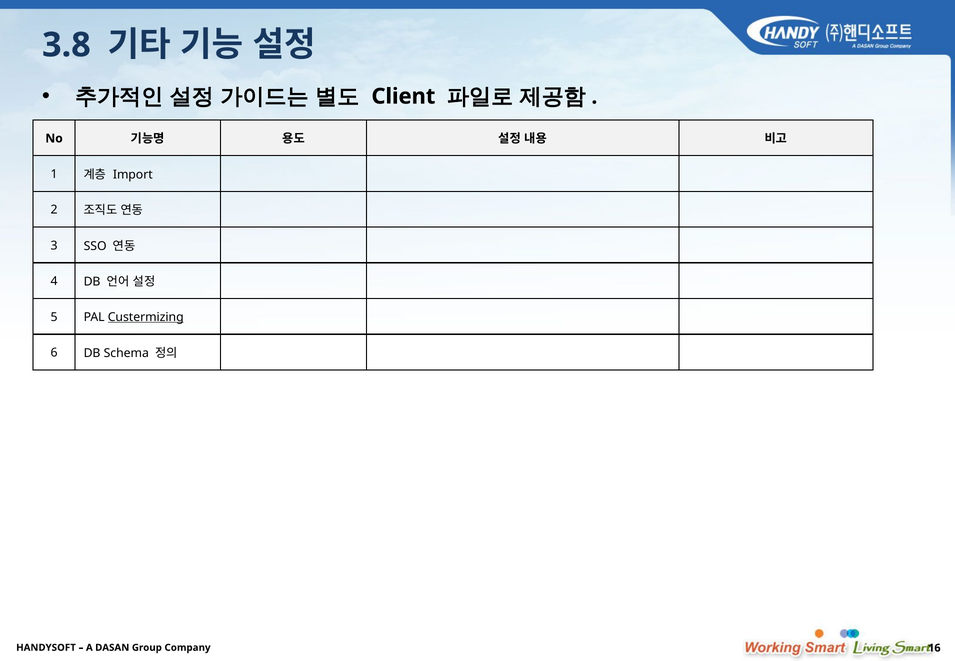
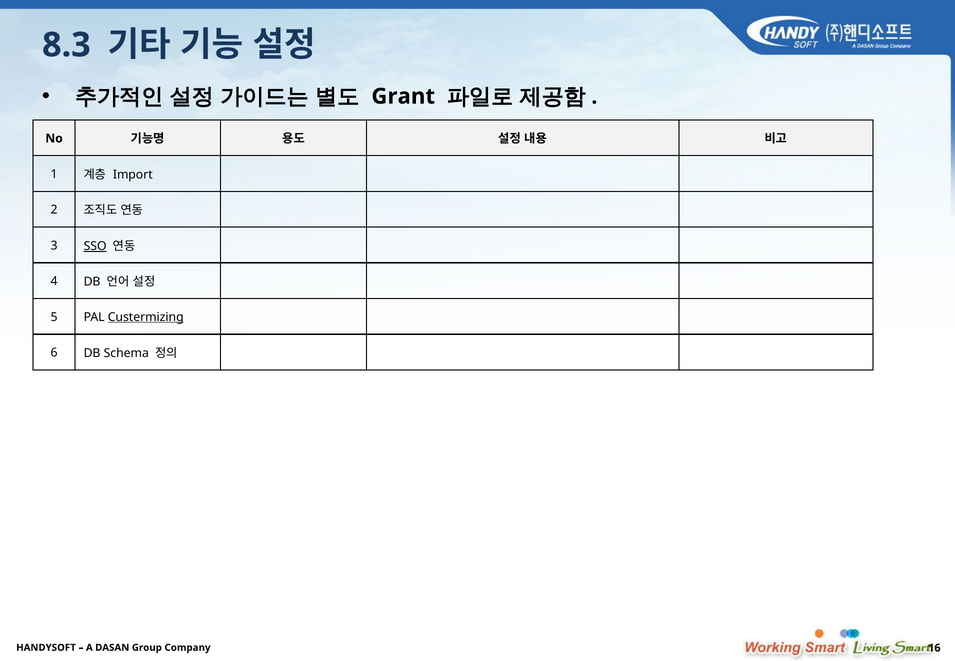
3.8: 3.8 -> 8.3
Client: Client -> Grant
SSO underline: none -> present
